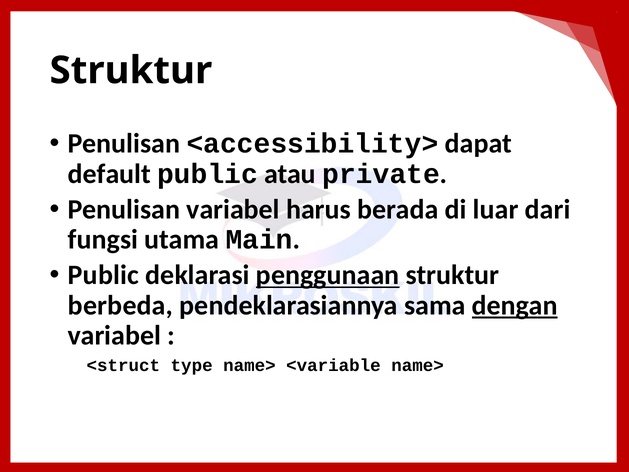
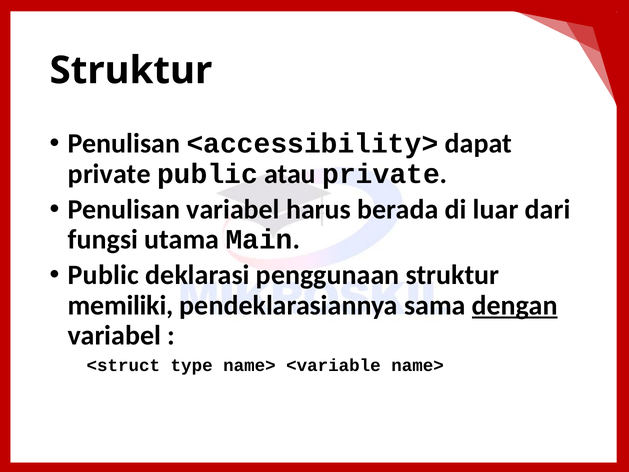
default at (109, 174): default -> private
penggunaan underline: present -> none
berbeda: berbeda -> memiliki
